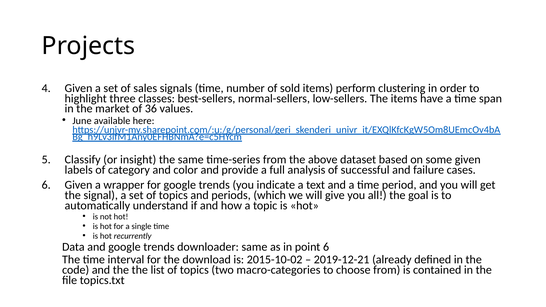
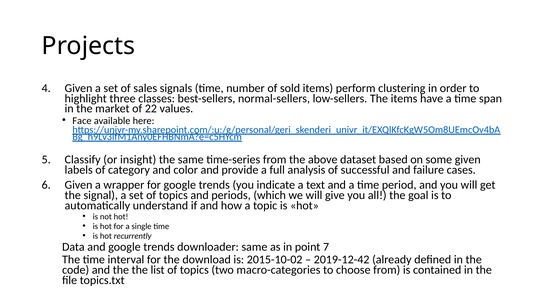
36: 36 -> 22
June: June -> Face
point 6: 6 -> 7
2019-12-21: 2019-12-21 -> 2019-12-42
